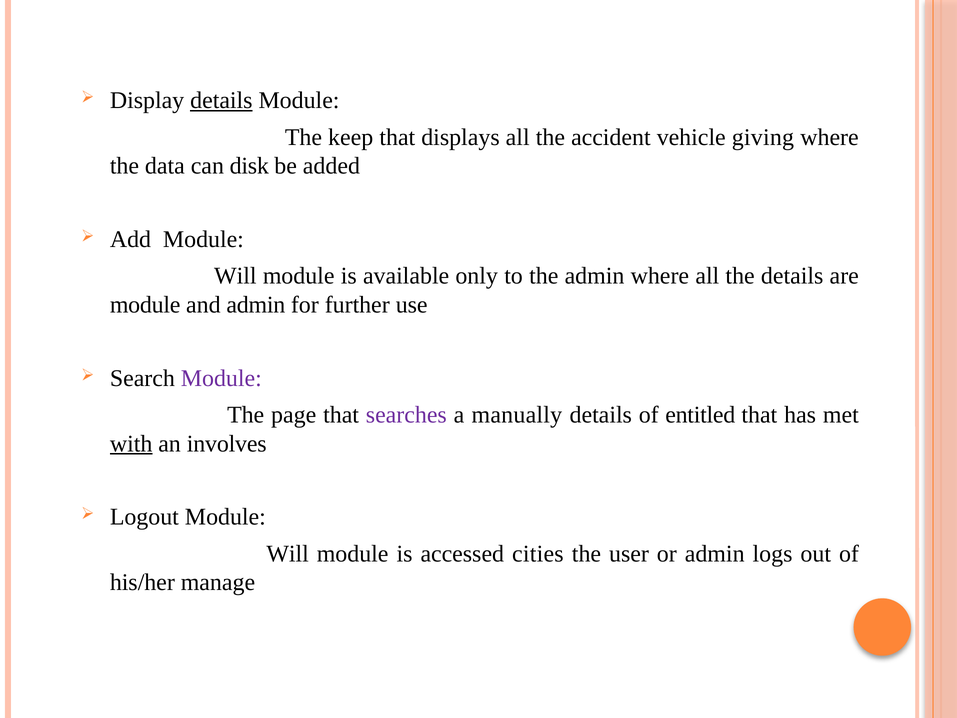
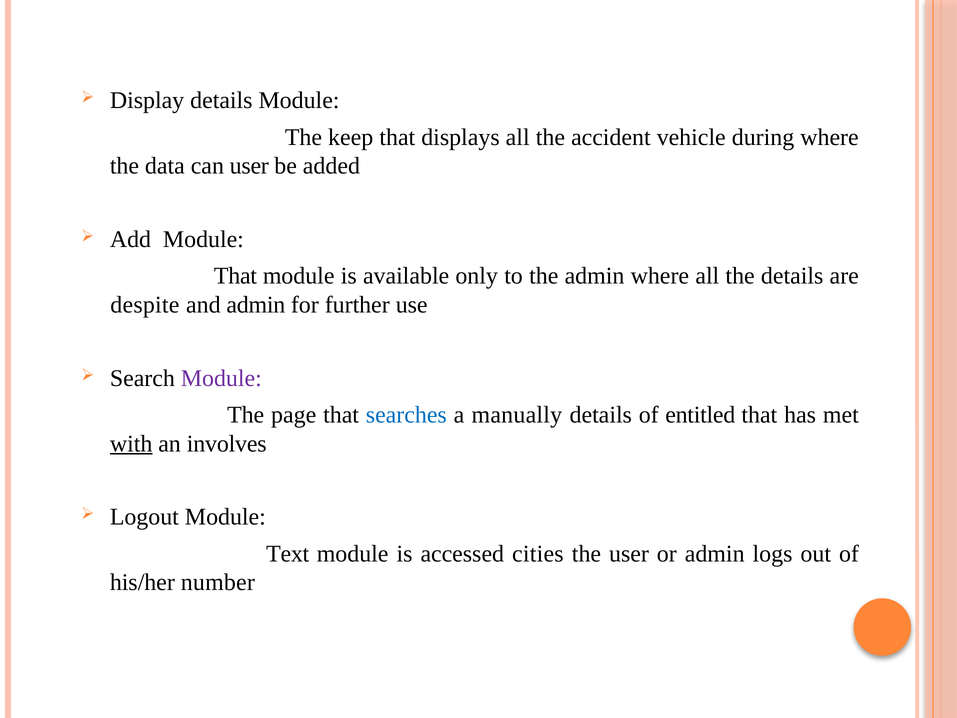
details at (221, 101) underline: present -> none
giving: giving -> during
can disk: disk -> user
Will at (235, 276): Will -> That
module at (145, 305): module -> despite
searches colour: purple -> blue
Will at (288, 554): Will -> Text
manage: manage -> number
